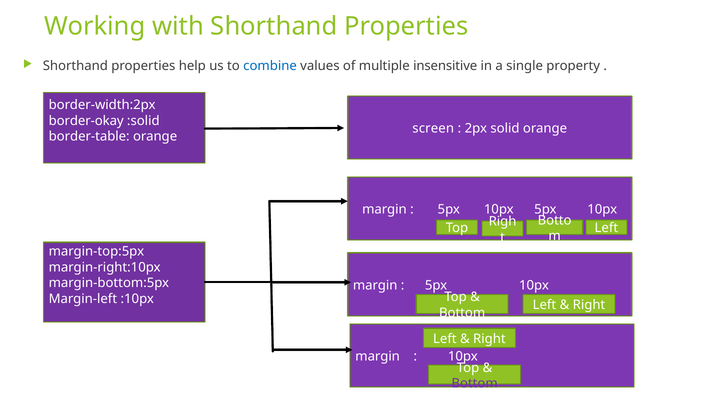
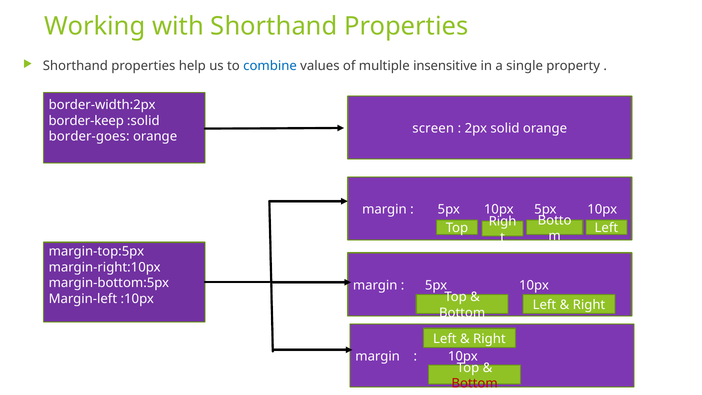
border-okay: border-okay -> border-keep
border-table: border-table -> border-goes
Bottom at (475, 383) colour: purple -> red
